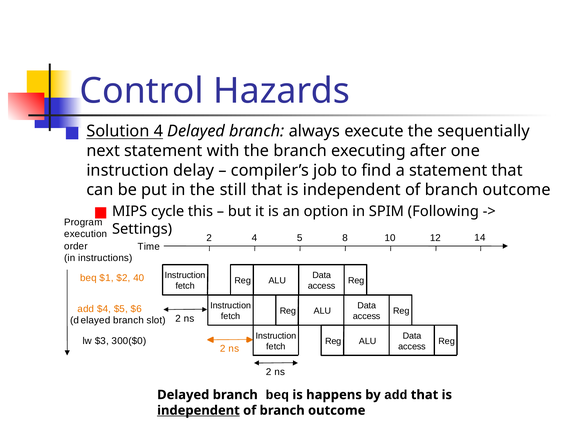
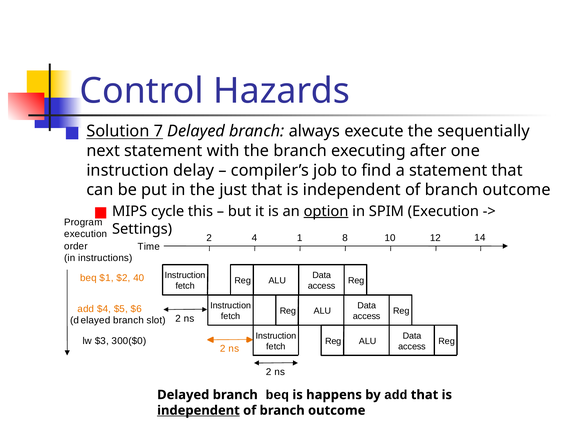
Solution 4: 4 -> 7
still: still -> just
option underline: none -> present
SPIM Following: Following -> Execution
5: 5 -> 1
